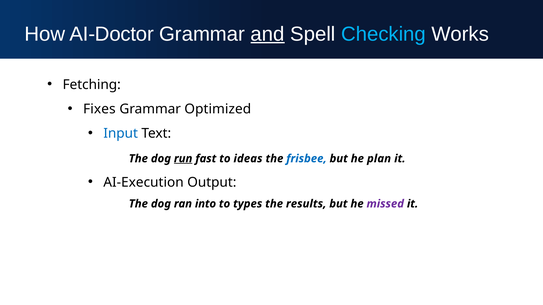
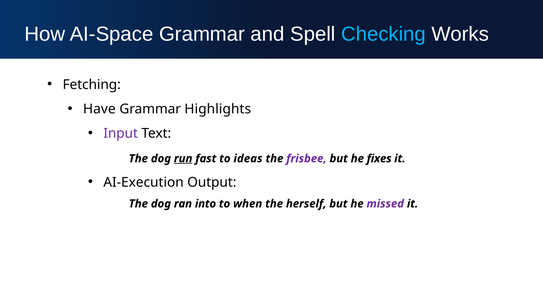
AI-Doctor: AI-Doctor -> AI-Space
and underline: present -> none
Fixes: Fixes -> Have
Optimized: Optimized -> Highlights
Input colour: blue -> purple
frisbee colour: blue -> purple
plan: plan -> fixes
types: types -> when
results: results -> herself
